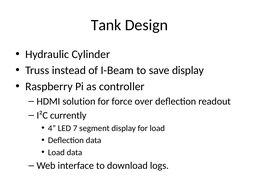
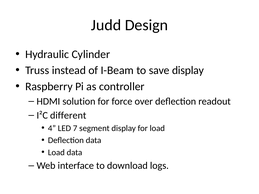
Tank: Tank -> Judd
currently: currently -> different
